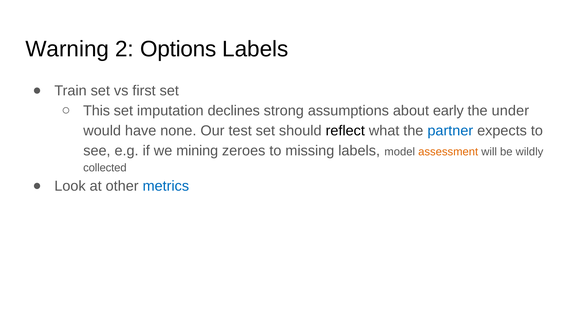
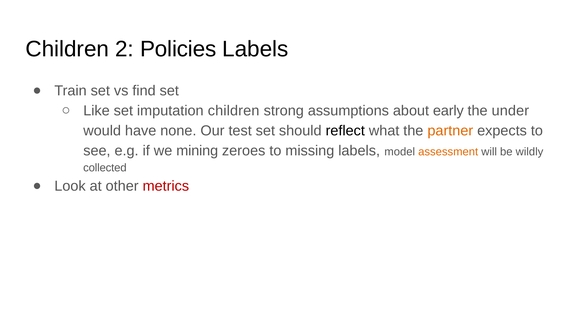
Warning at (67, 49): Warning -> Children
Options: Options -> Policies
first: first -> find
This: This -> Like
imputation declines: declines -> children
partner colour: blue -> orange
metrics colour: blue -> red
